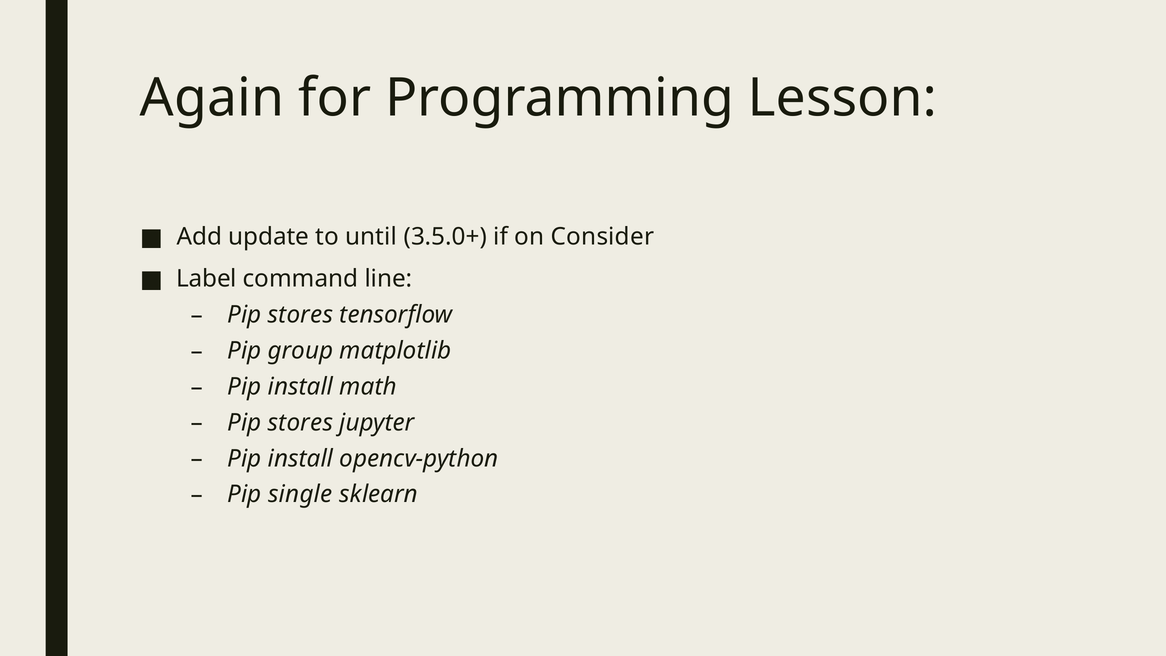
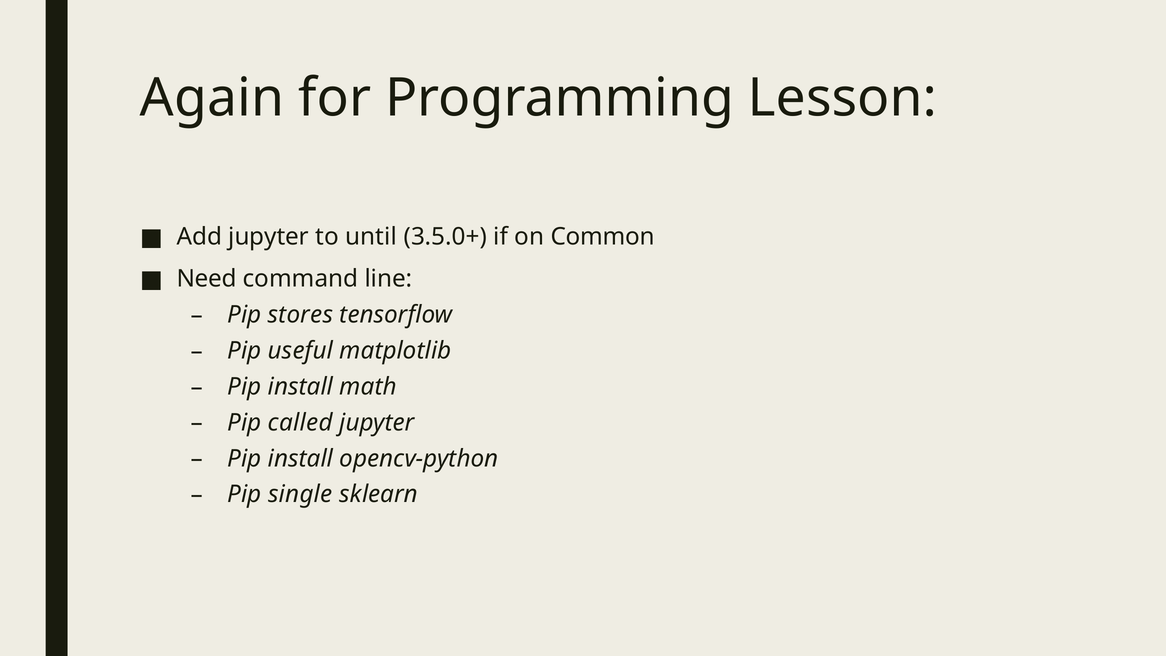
Add update: update -> jupyter
Consider: Consider -> Common
Label: Label -> Need
group: group -> useful
stores at (300, 423): stores -> called
